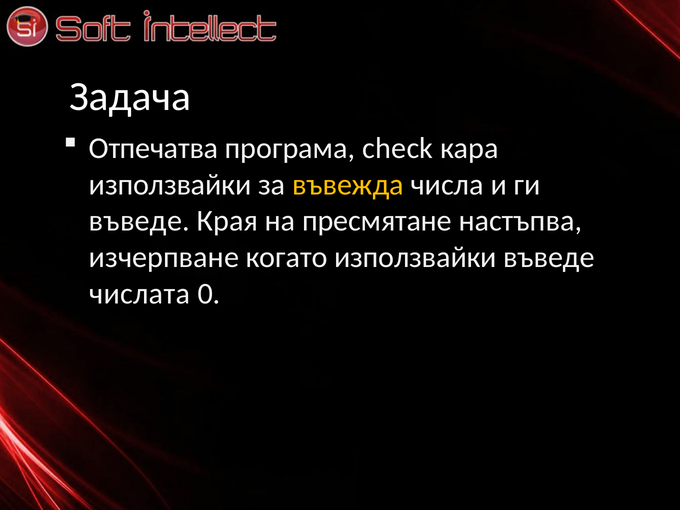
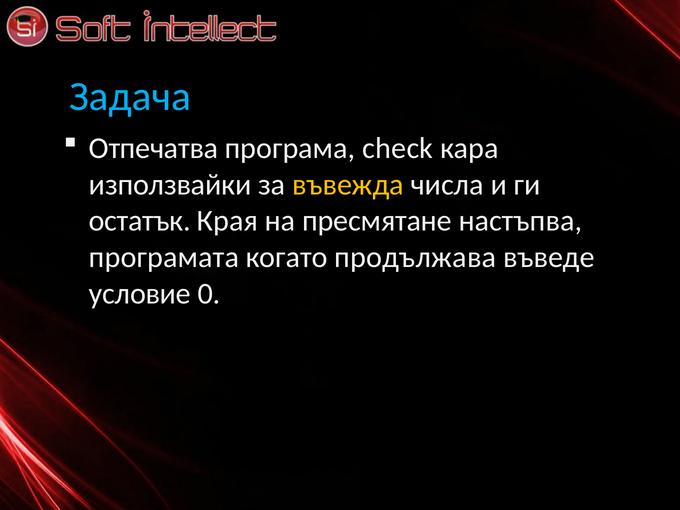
Задача colour: white -> light blue
въведе at (139, 221): въведе -> остатък
изчерпване: изчерпване -> програмата
когато използвайки: използвайки -> продължава
числата: числата -> условие
